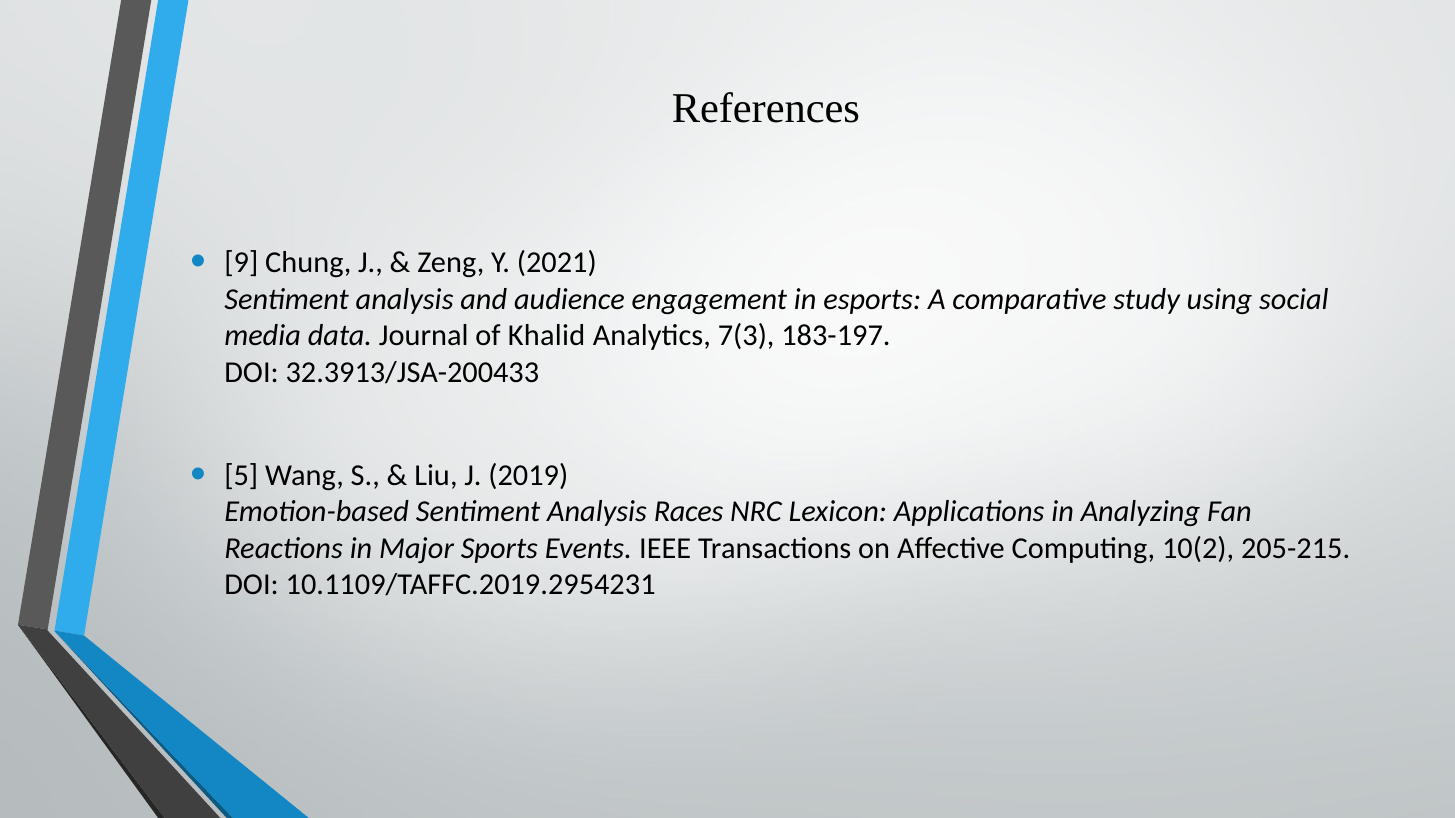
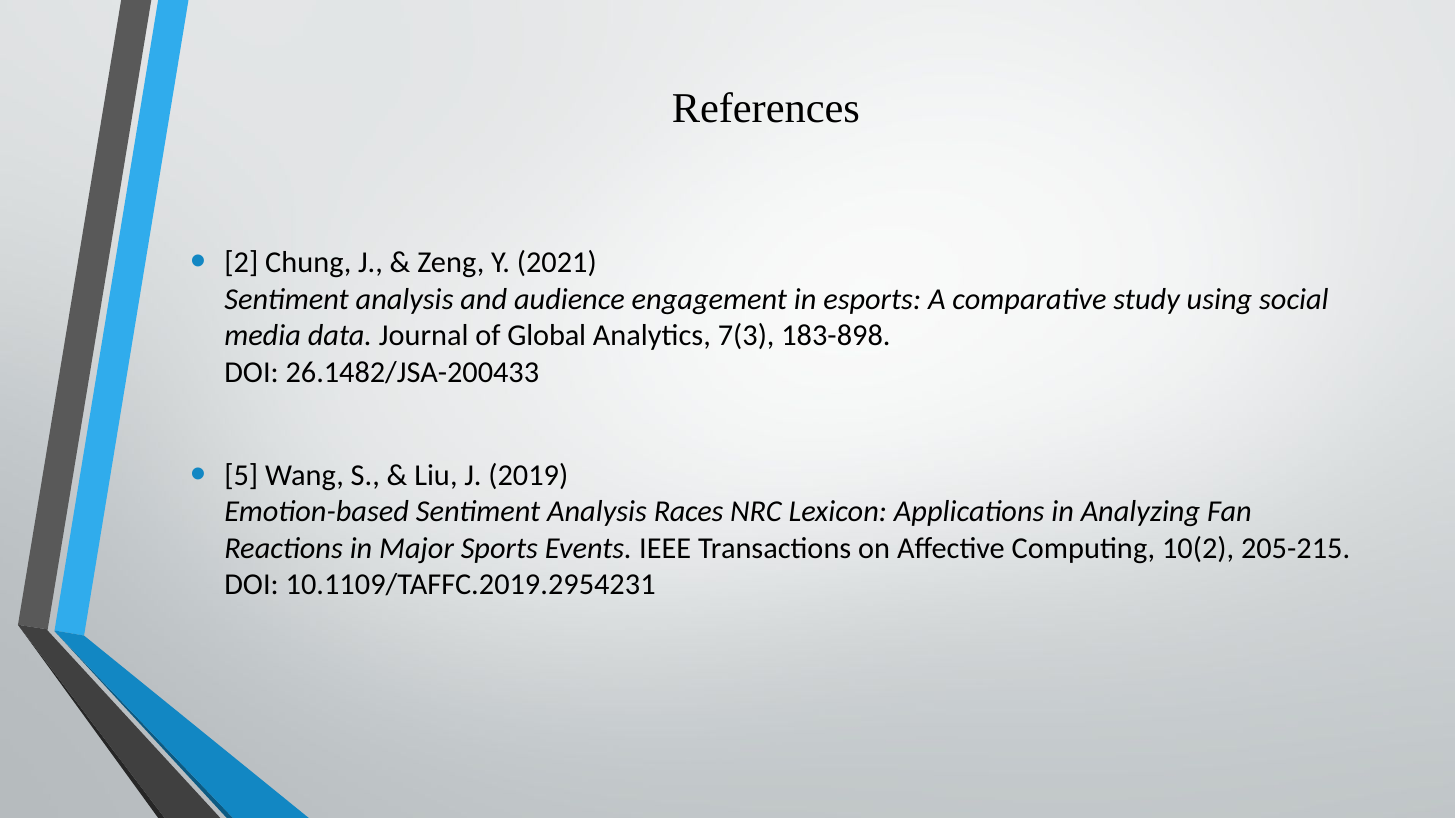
9: 9 -> 2
Khalid: Khalid -> Global
183-197: 183-197 -> 183-898
32.3913/JSA-200433: 32.3913/JSA-200433 -> 26.1482/JSA-200433
